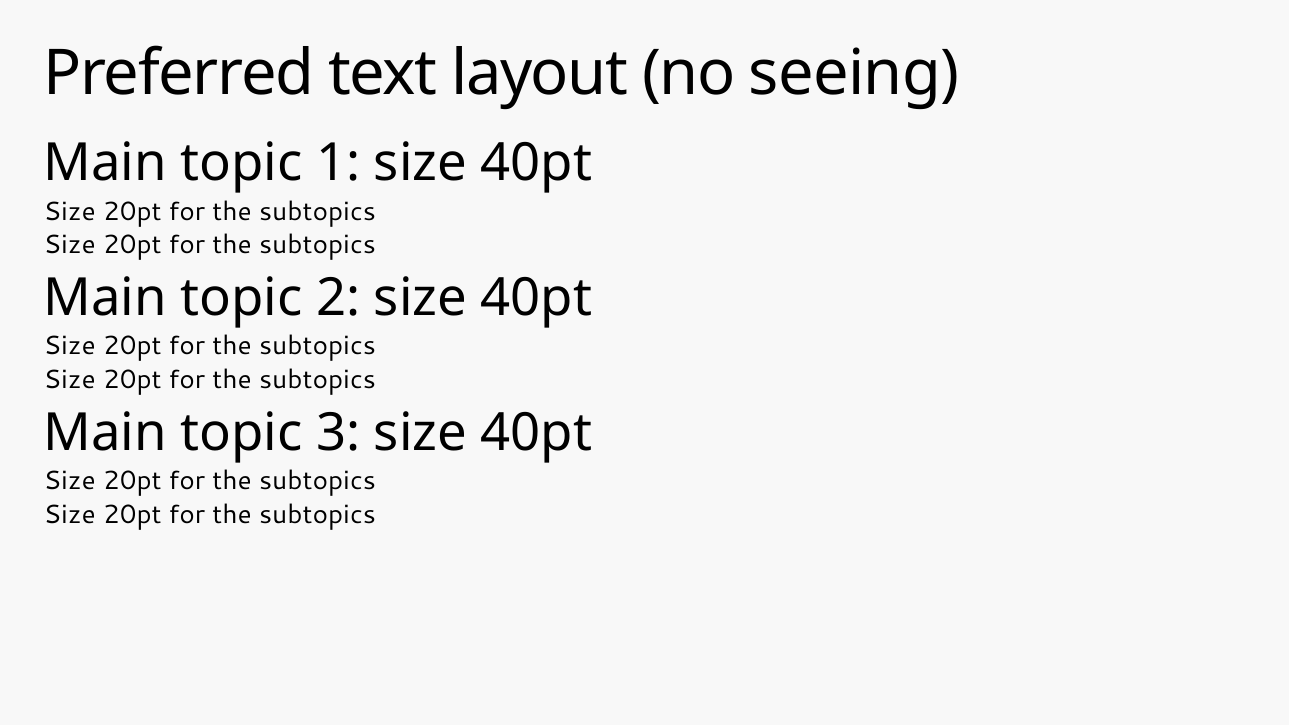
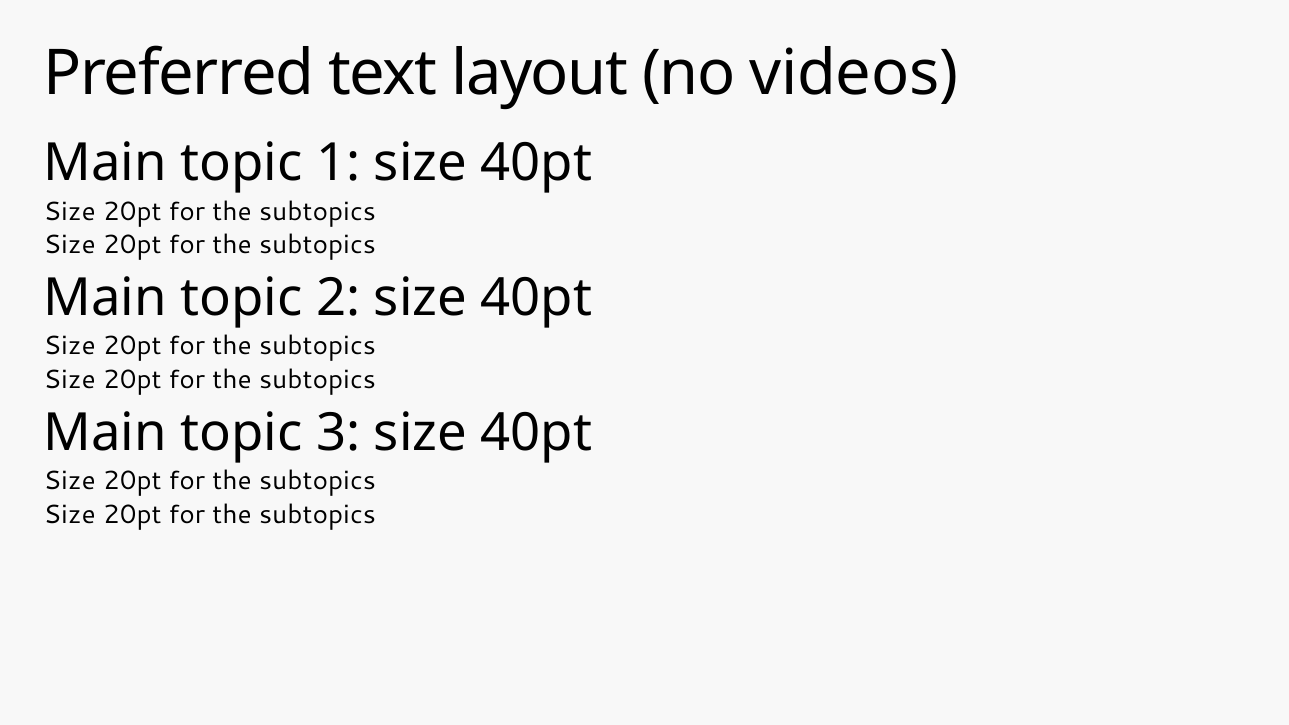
seeing: seeing -> videos
